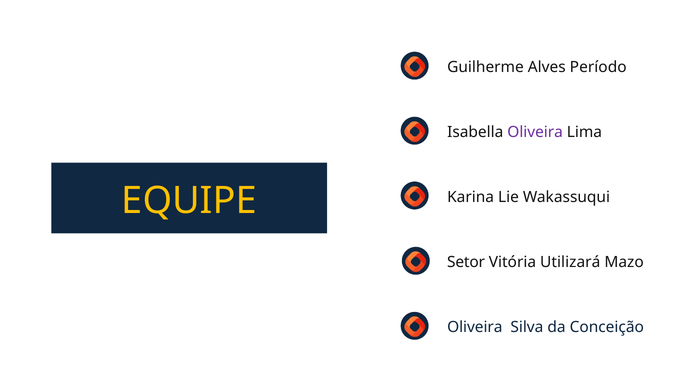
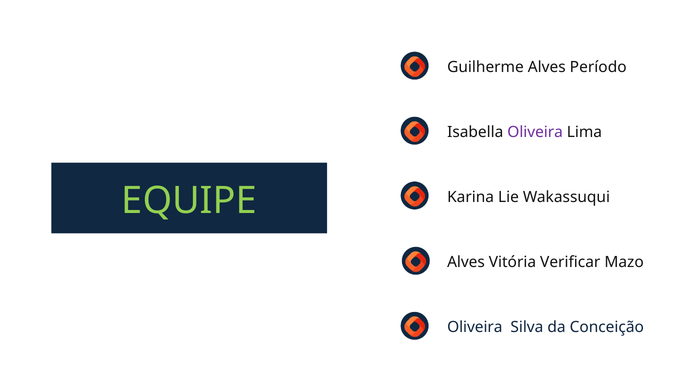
EQUIPE colour: yellow -> light green
Setor at (466, 263): Setor -> Alves
Utilizará: Utilizará -> Verificar
